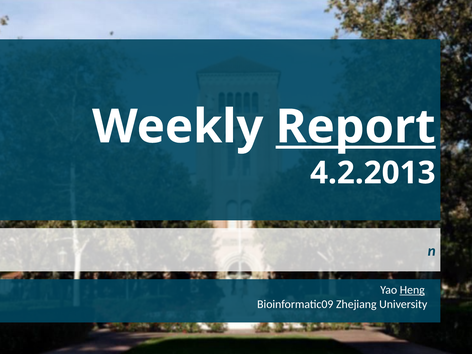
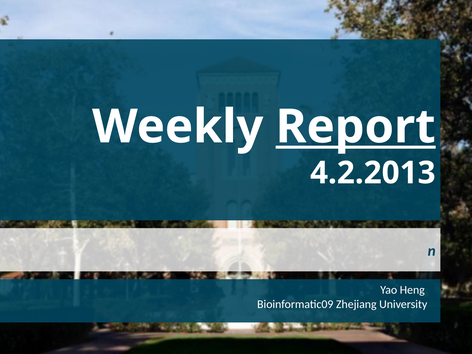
Heng underline: present -> none
